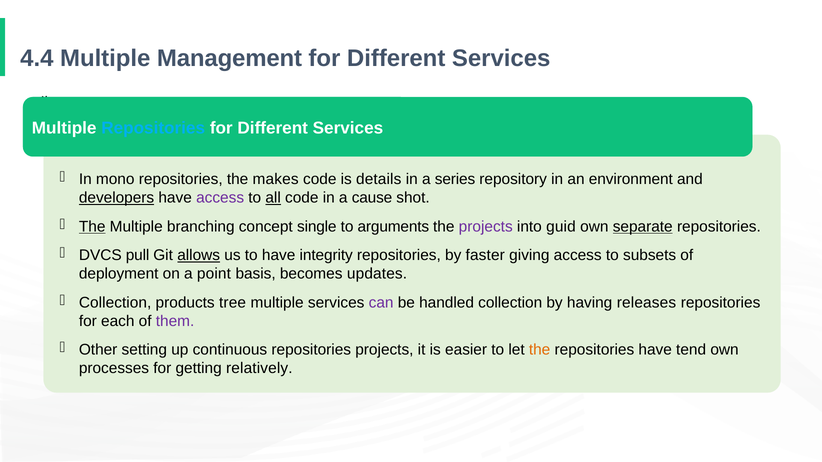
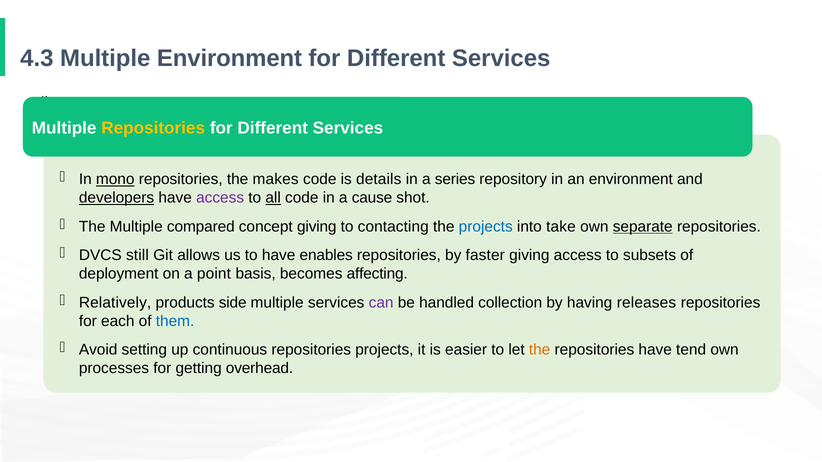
4.4: 4.4 -> 4.3
Multiple Management: Management -> Environment
Repositories at (153, 128) colour: light blue -> yellow
mono underline: none -> present
The at (92, 227) underline: present -> none
branching: branching -> compared
concept single: single -> giving
arguments: arguments -> contacting
projects at (486, 227) colour: purple -> blue
guid: guid -> take
pull: pull -> still
allows underline: present -> none
integrity: integrity -> enables
updates: updates -> affecting
Collection at (115, 303): Collection -> Relatively
tree: tree -> side
them colour: purple -> blue
Other: Other -> Avoid
relatively: relatively -> overhead
